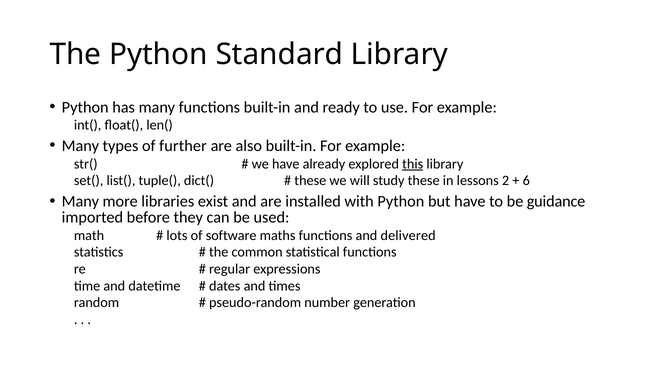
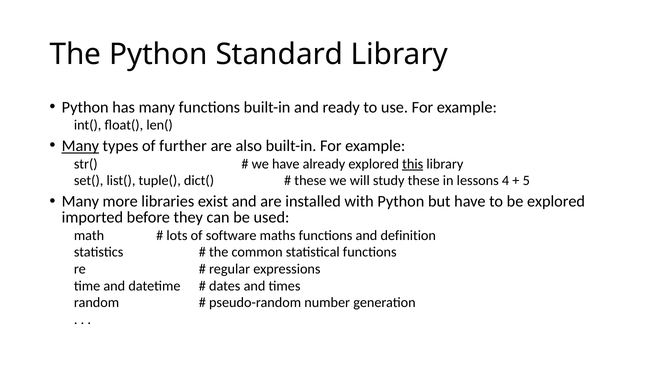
Many at (80, 146) underline: none -> present
2: 2 -> 4
6: 6 -> 5
be guidance: guidance -> explored
delivered: delivered -> definition
